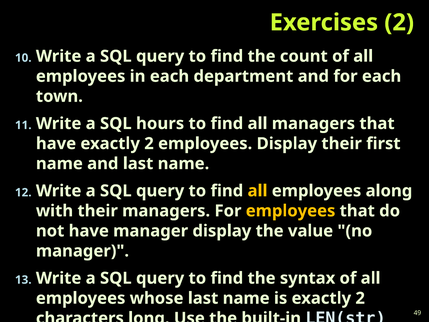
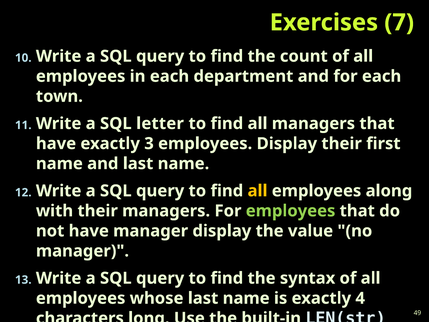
Exercises 2: 2 -> 7
hours: hours -> letter
have exactly 2: 2 -> 3
employees at (291, 211) colour: yellow -> light green
is exactly 2: 2 -> 4
